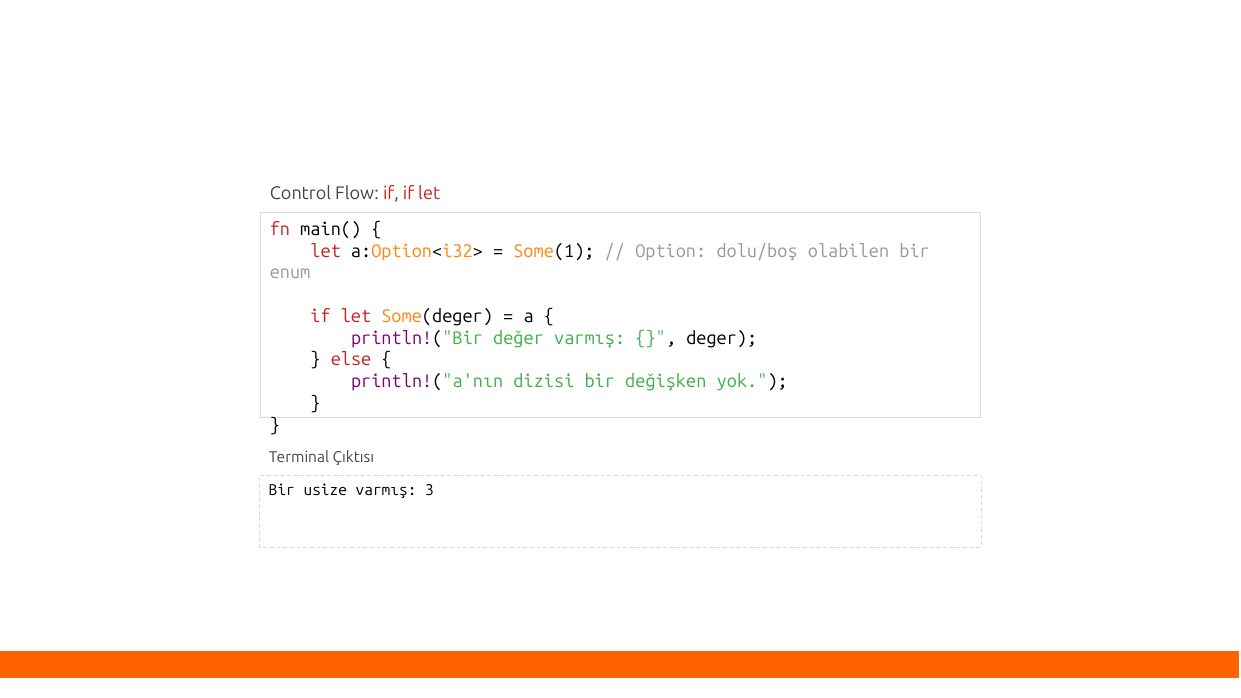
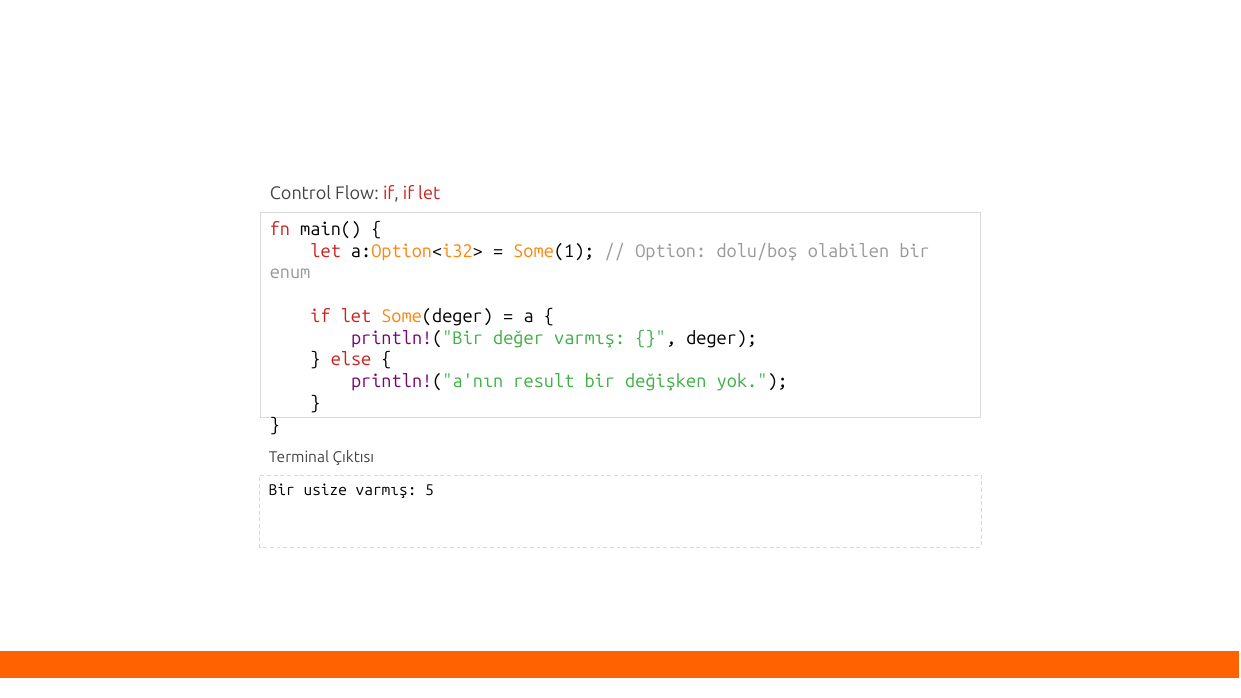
dizisi: dizisi -> result
3: 3 -> 5
